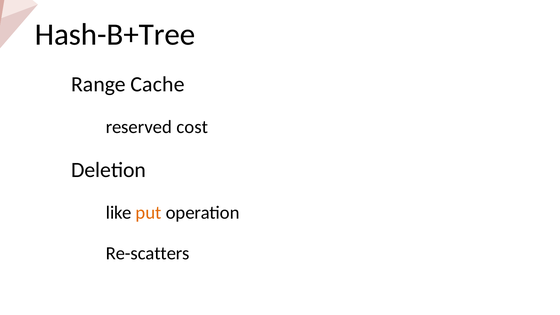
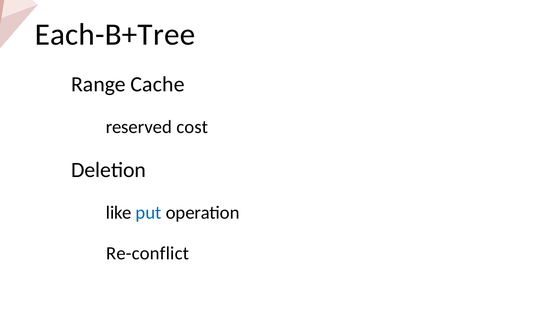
Hash-B+Tree: Hash-B+Tree -> Each-B+Tree
put colour: orange -> blue
Re-scatters: Re-scatters -> Re-conflict
